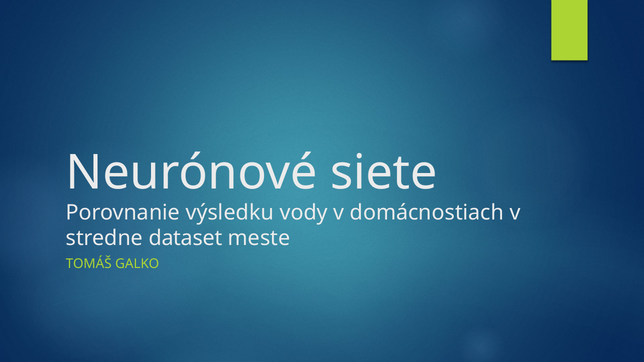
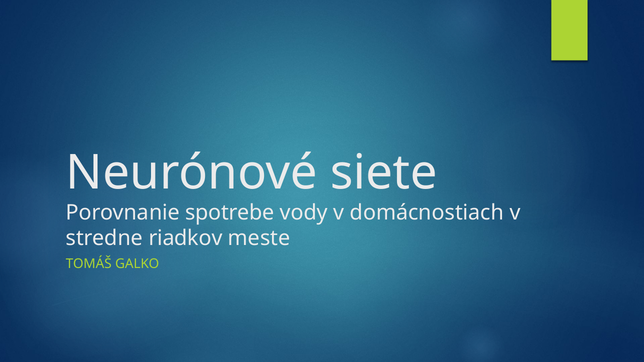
výsledku: výsledku -> spotrebe
dataset: dataset -> riadkov
